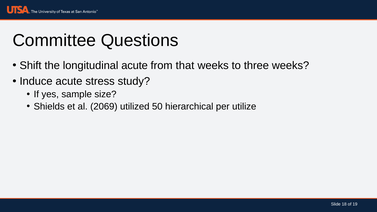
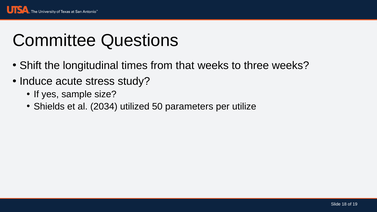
longitudinal acute: acute -> times
2069: 2069 -> 2034
hierarchical: hierarchical -> parameters
